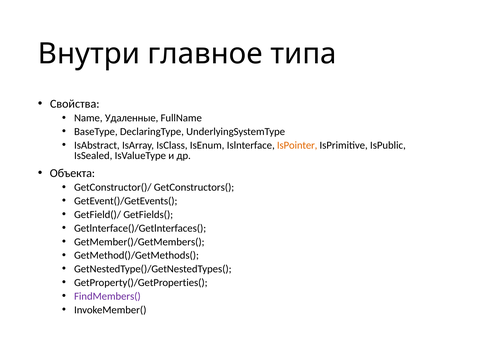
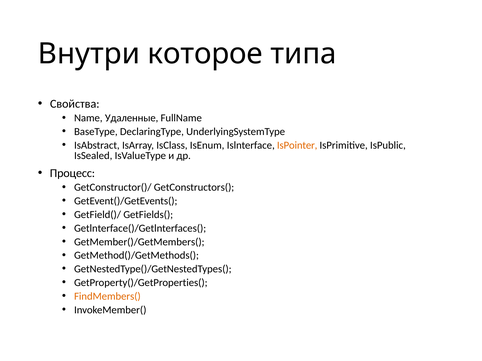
главное: главное -> которое
Объекта: Объекта -> Процесс
FindMembers( colour: purple -> orange
